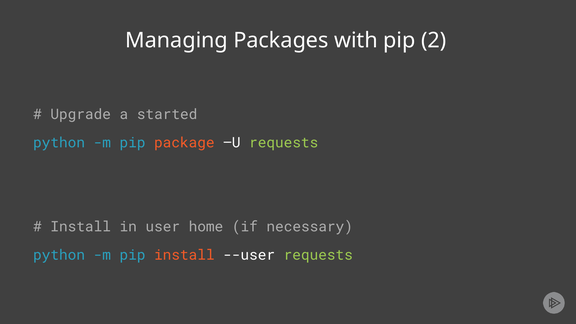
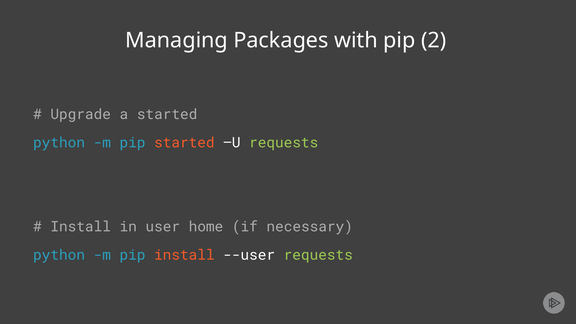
pip package: package -> started
